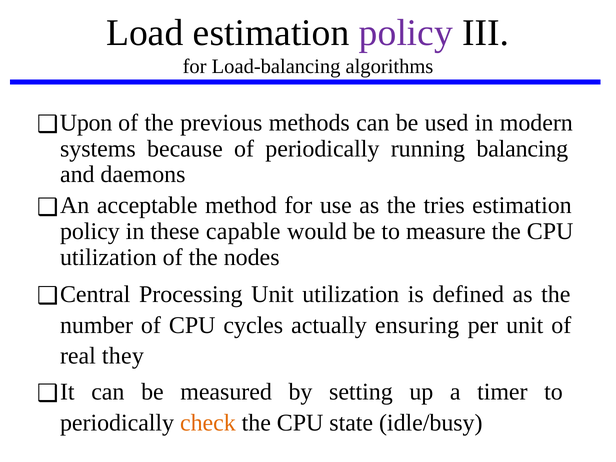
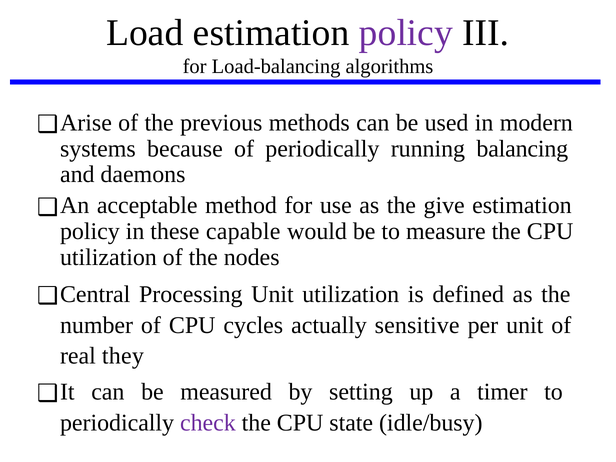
Upon: Upon -> Arise
tries: tries -> give
ensuring: ensuring -> sensitive
check colour: orange -> purple
